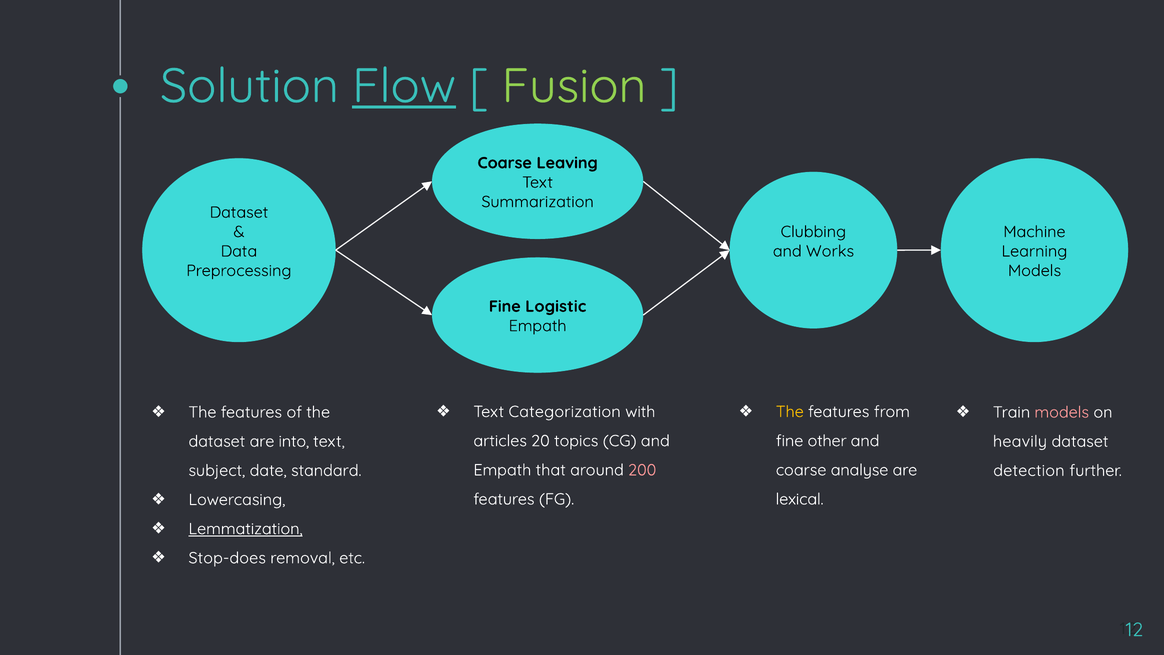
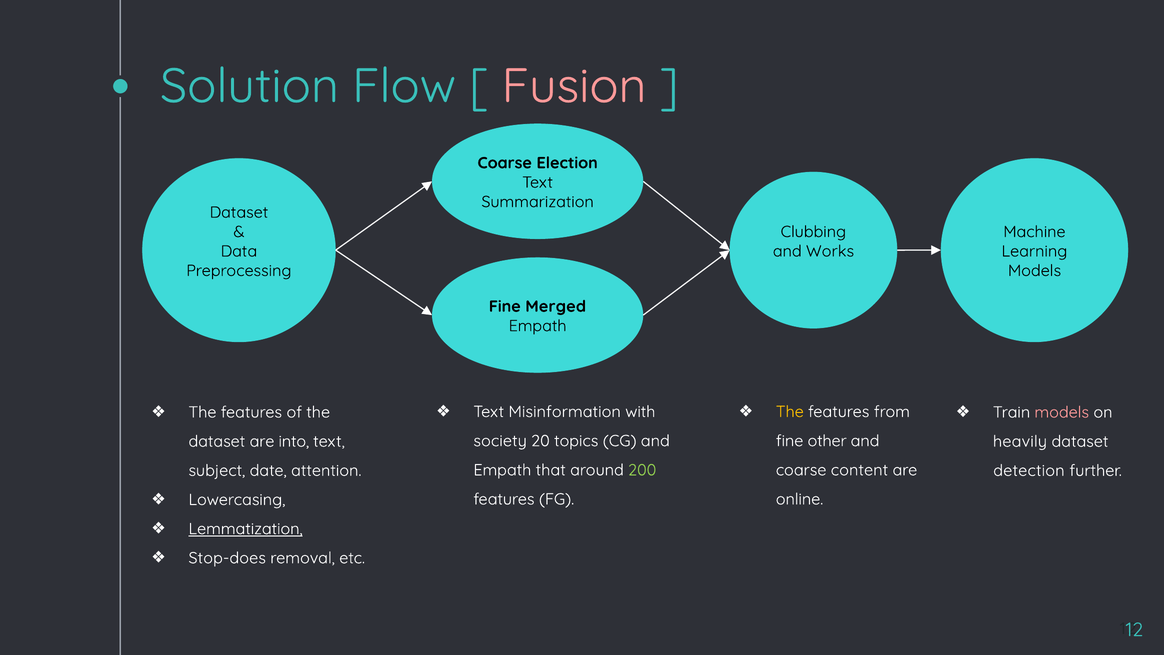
Flow underline: present -> none
Fusion colour: light green -> pink
Leaving: Leaving -> Election
Logistic: Logistic -> Merged
Categorization: Categorization -> Misinformation
articles: articles -> society
200 colour: pink -> light green
analyse: analyse -> content
standard: standard -> attention
lexical: lexical -> online
